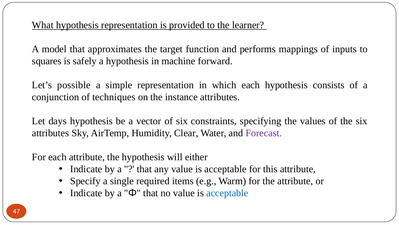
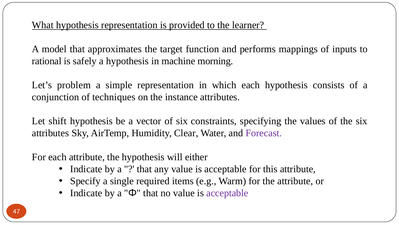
squares: squares -> rational
forward: forward -> morning
possible: possible -> problem
days: days -> shift
acceptable at (227, 193) colour: blue -> purple
